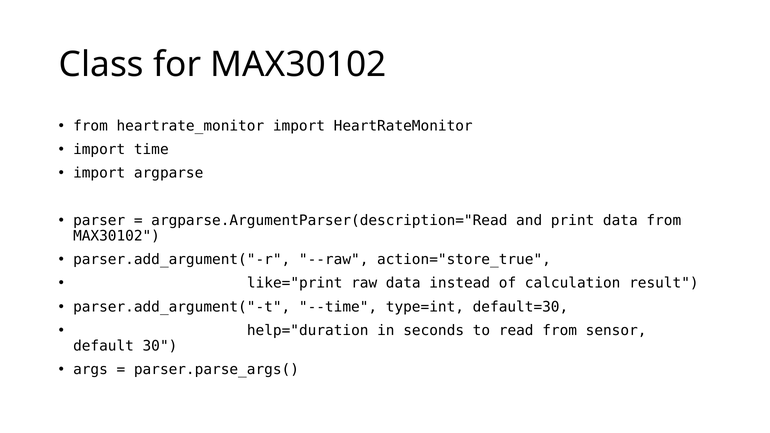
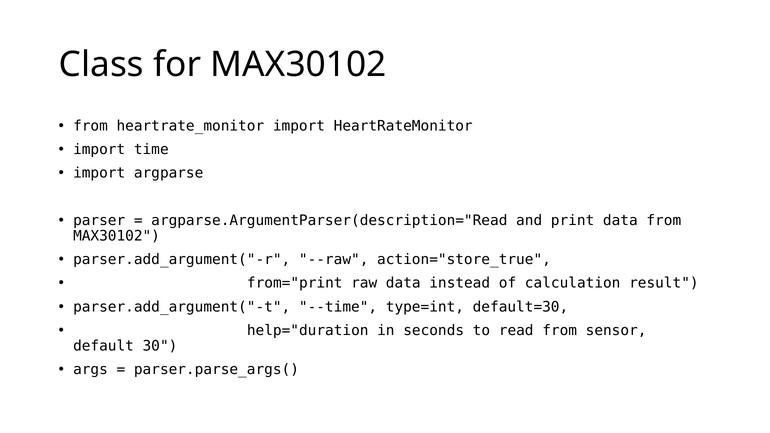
like="print: like="print -> from="print
